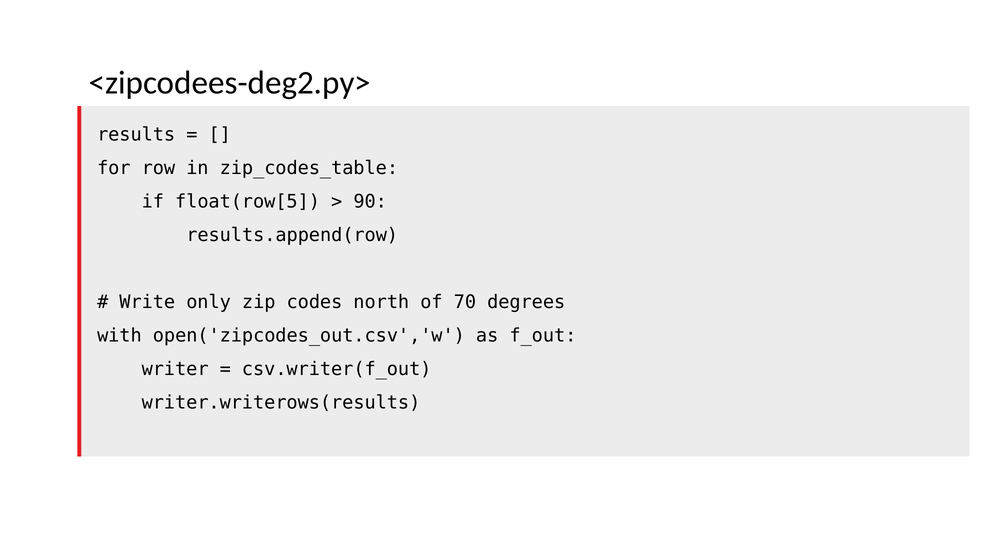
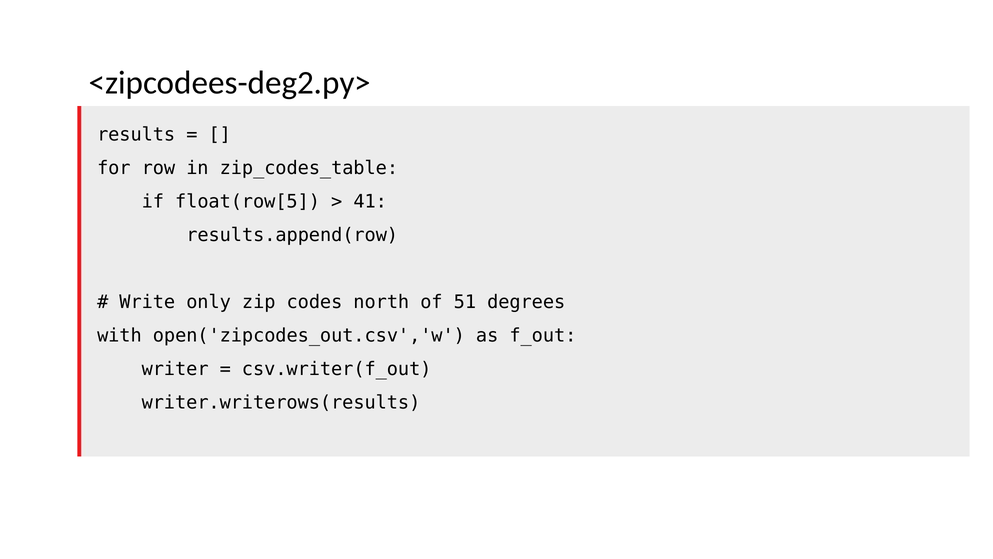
90: 90 -> 41
70: 70 -> 51
